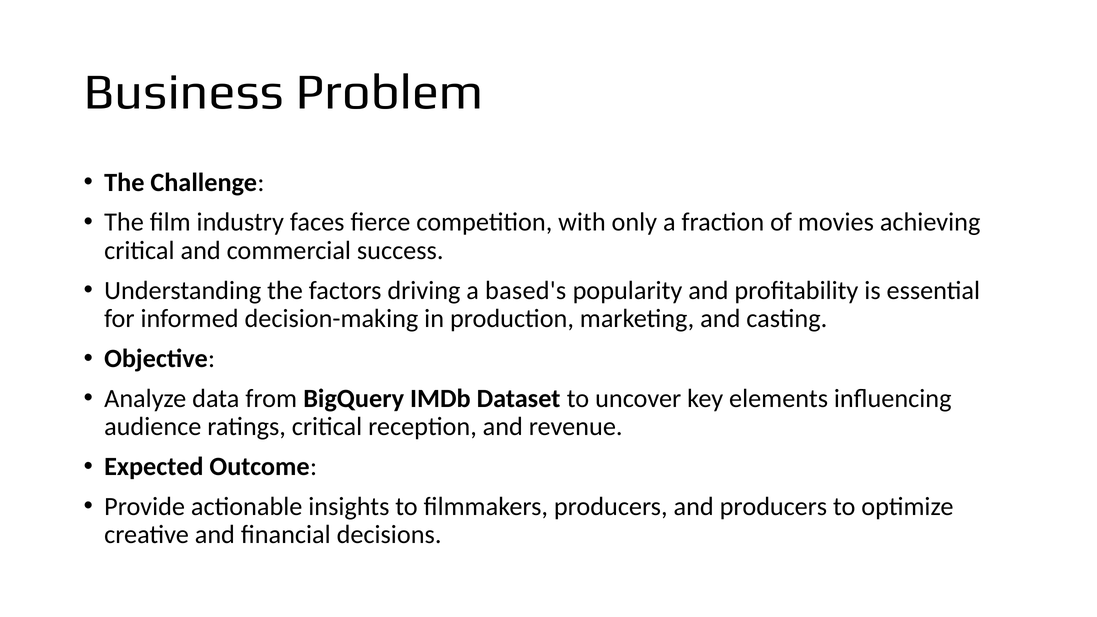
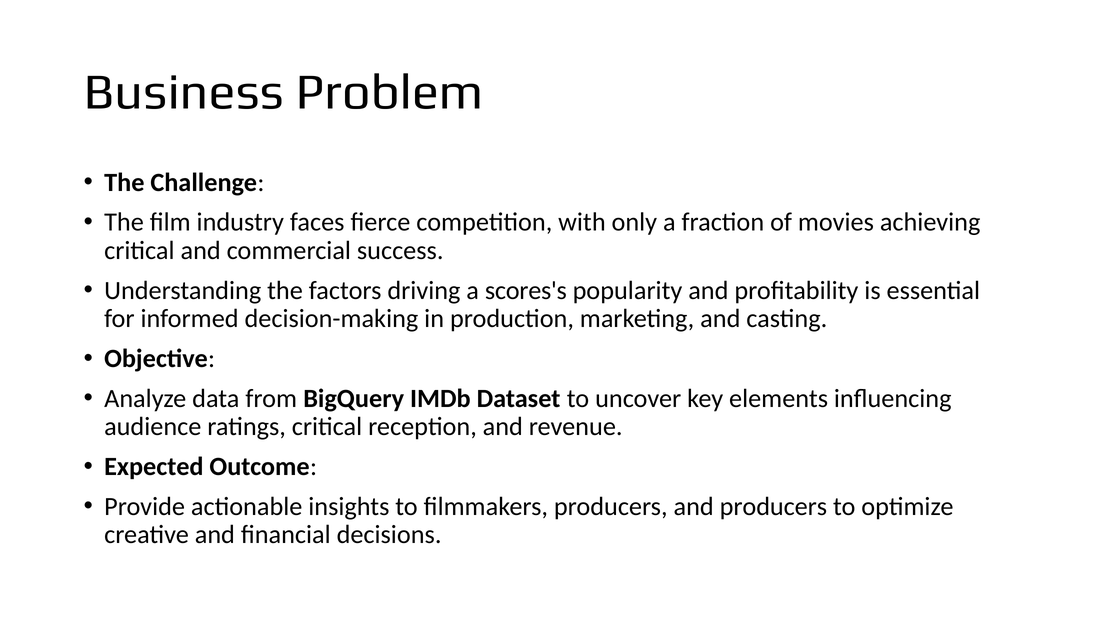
based's: based's -> scores's
